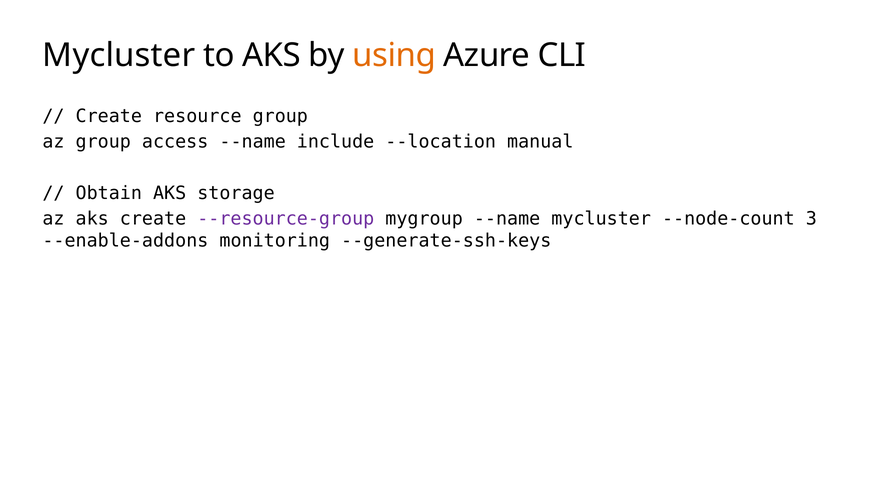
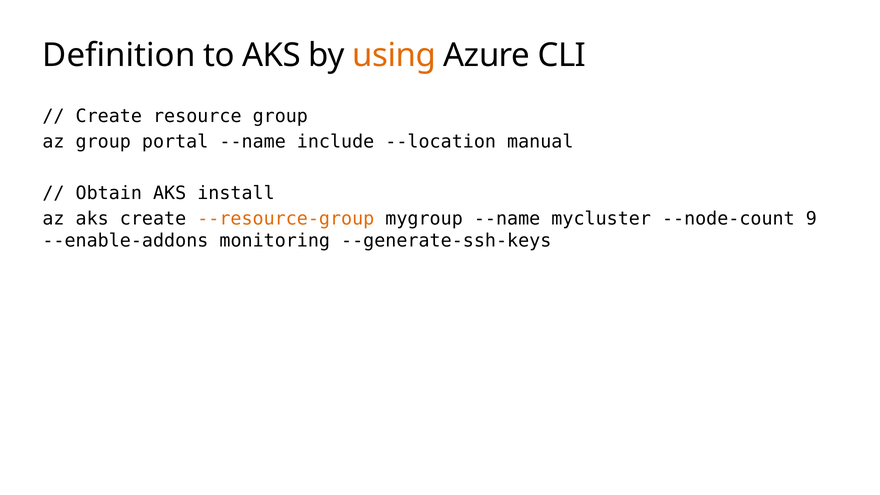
Mycluster at (119, 55): Mycluster -> Definition
access: access -> portal
storage: storage -> install
--resource-group colour: purple -> orange
3: 3 -> 9
